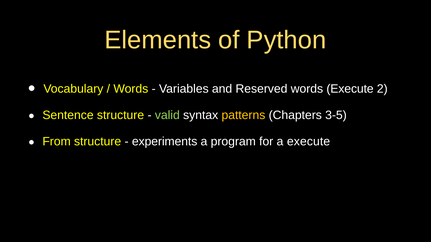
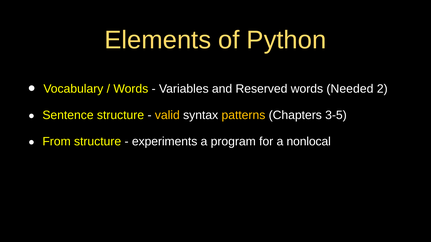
words Execute: Execute -> Needed
valid colour: light green -> yellow
a execute: execute -> nonlocal
